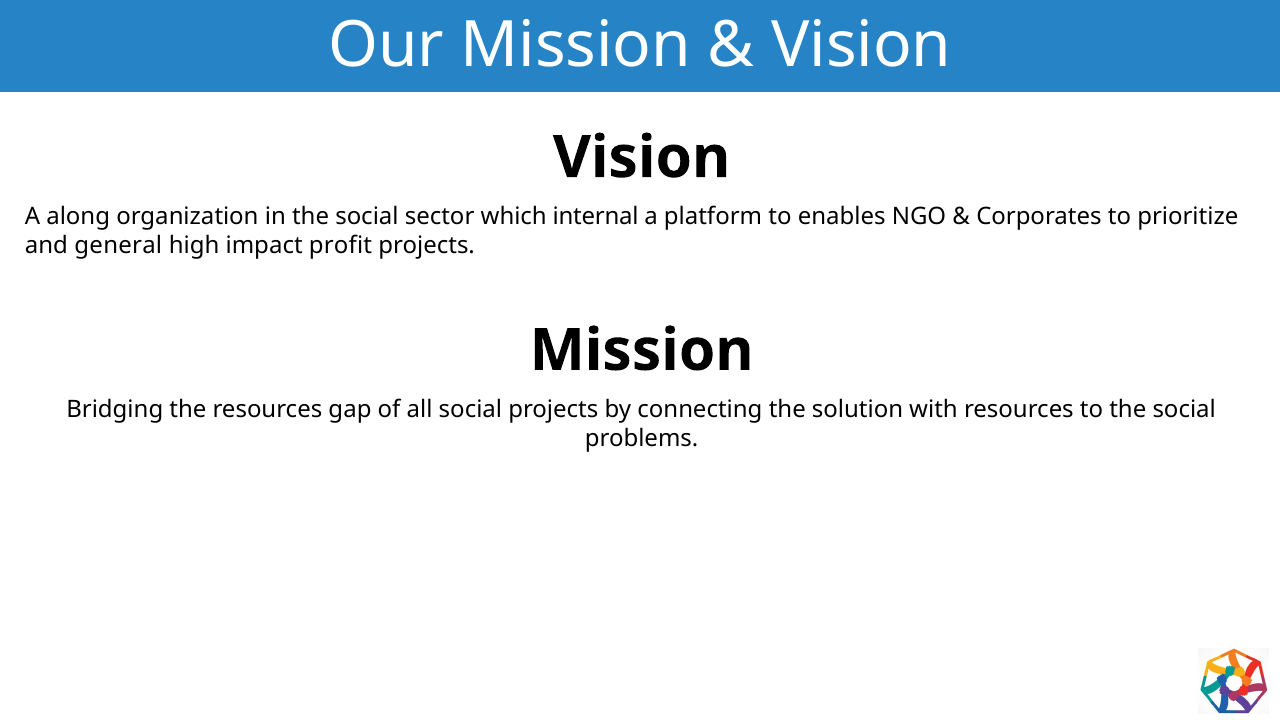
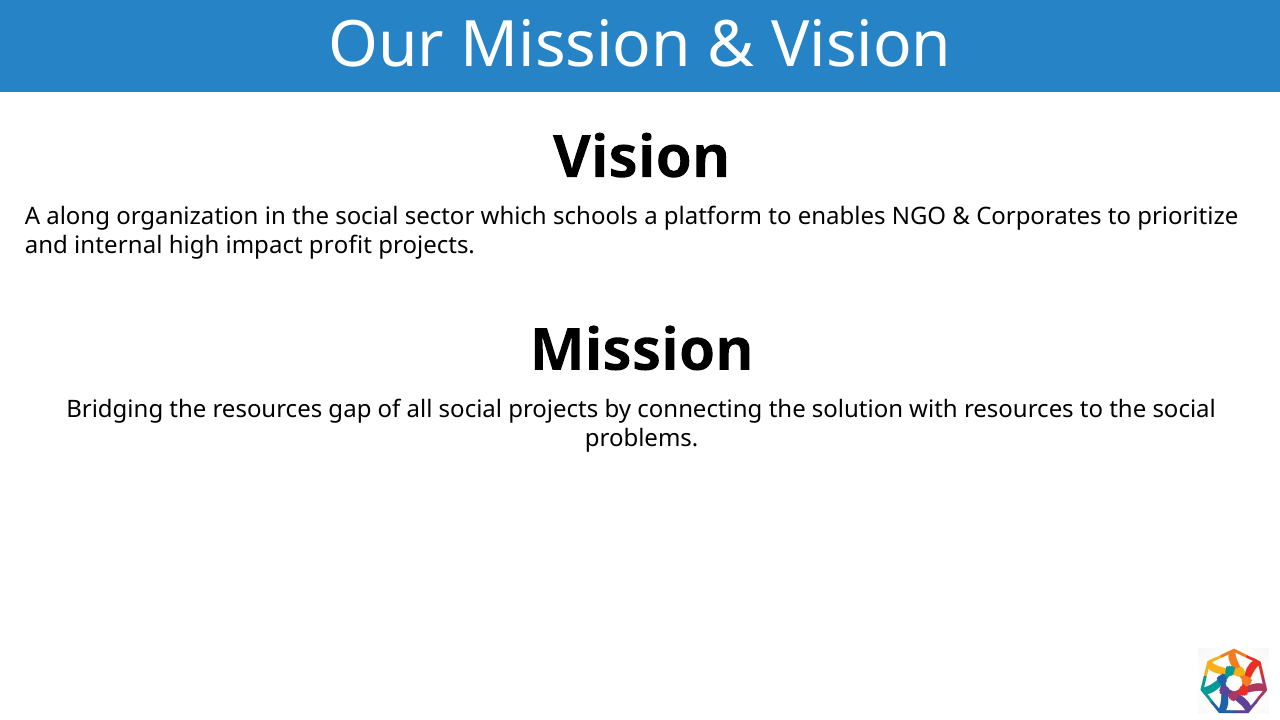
internal: internal -> schools
general: general -> internal
